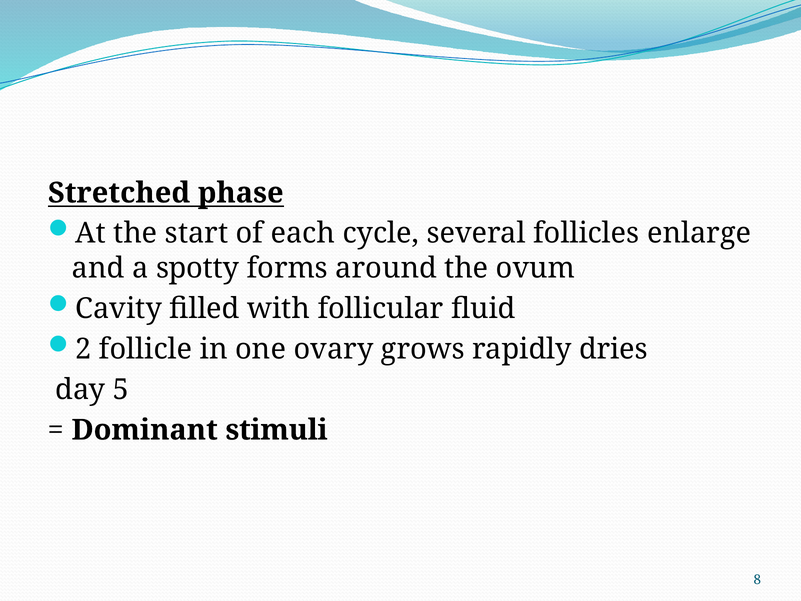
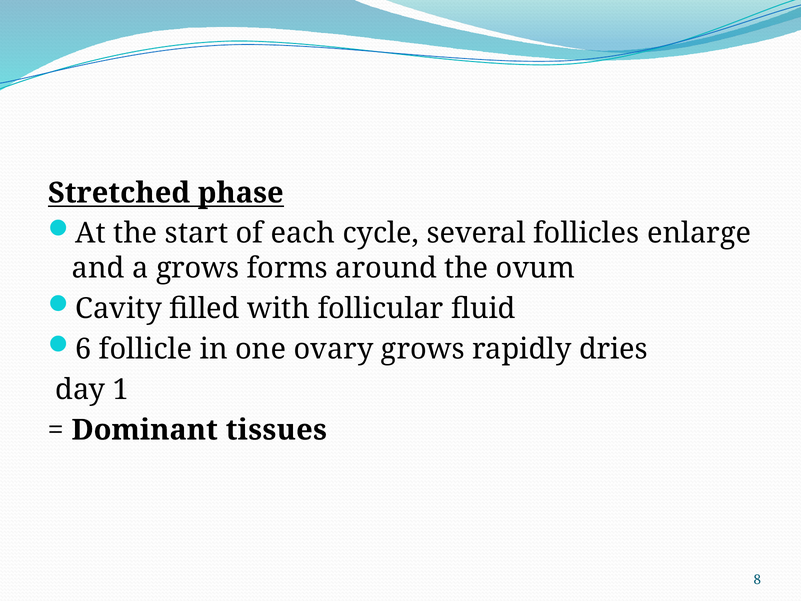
a spotty: spotty -> grows
2: 2 -> 6
5: 5 -> 1
stimuli: stimuli -> tissues
